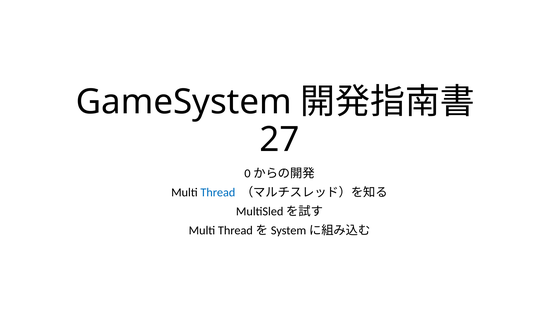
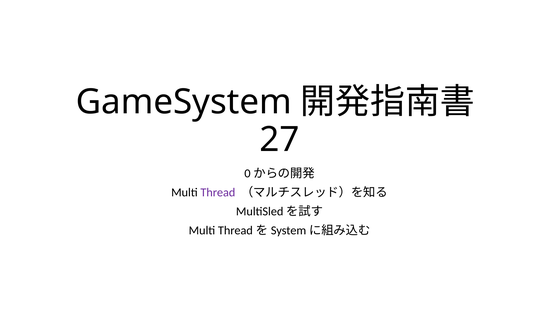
Thread colour: blue -> purple
